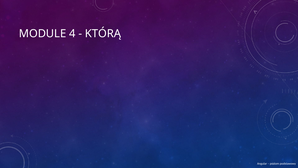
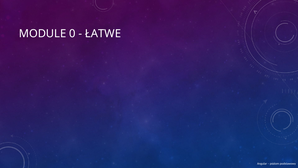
4: 4 -> 0
KTÓRĄ: KTÓRĄ -> ŁATWE
